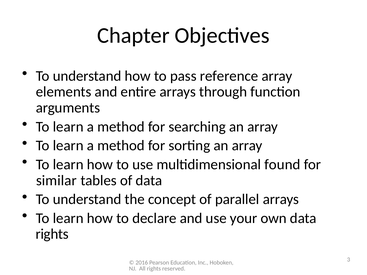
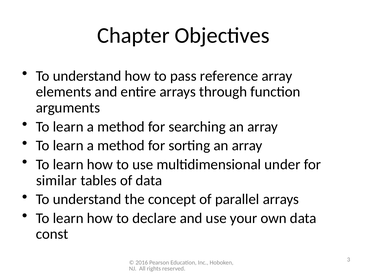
found: found -> under
rights at (52, 234): rights -> const
